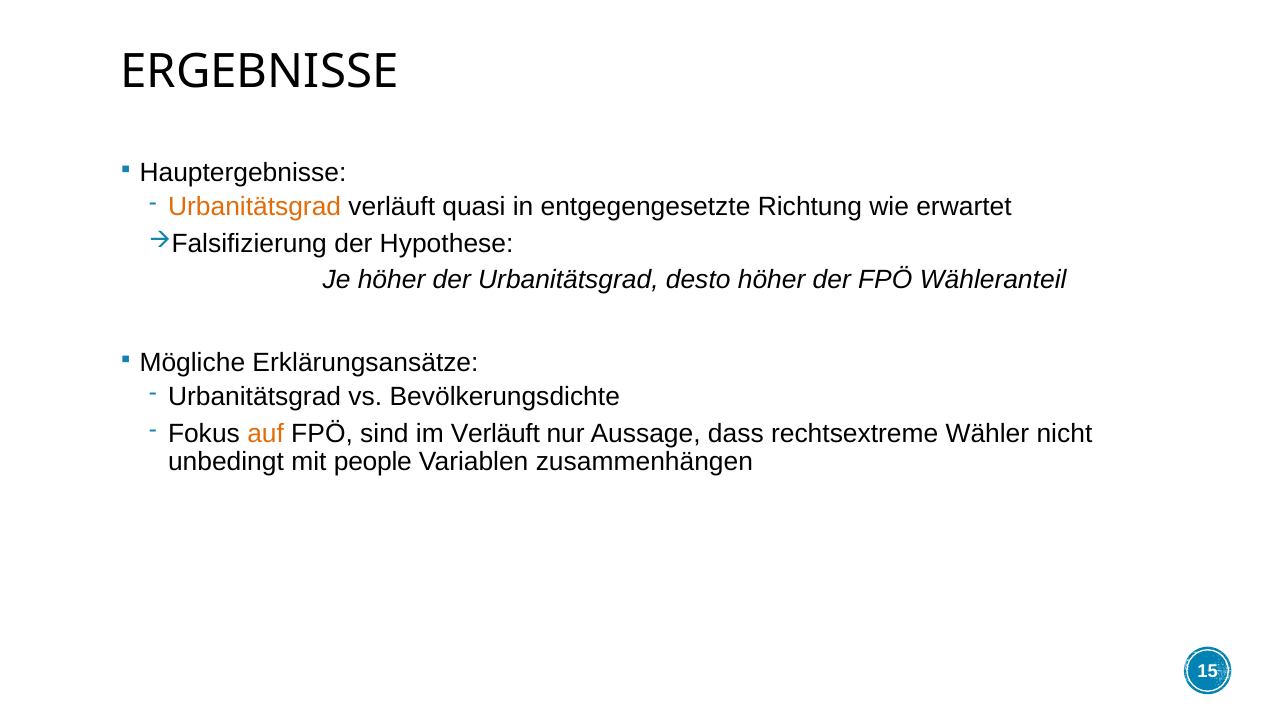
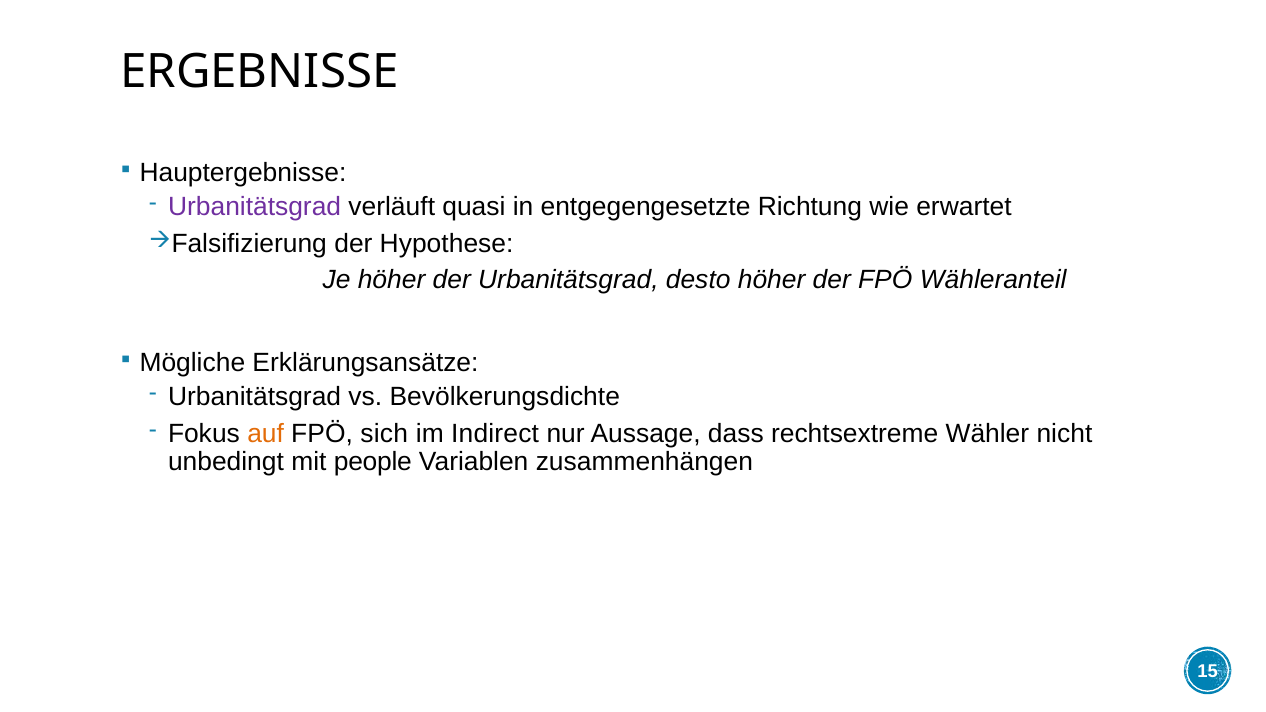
Urbanitätsgrad at (255, 207) colour: orange -> purple
sind: sind -> sich
im Verläuft: Verläuft -> Indirect
